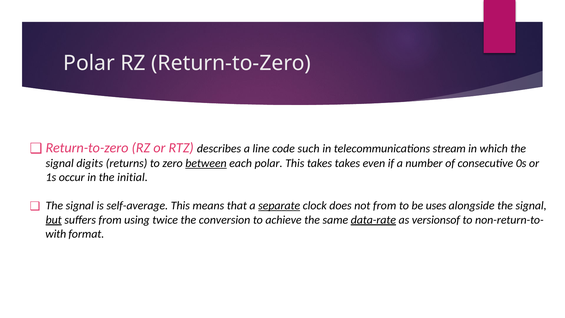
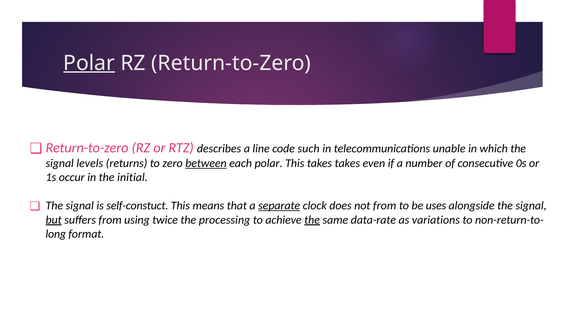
Polar at (89, 63) underline: none -> present
stream: stream -> unable
digits: digits -> levels
self-average: self-average -> self-constuct
conversion: conversion -> processing
the at (312, 220) underline: none -> present
data-rate underline: present -> none
versionsof: versionsof -> variations
with: with -> long
